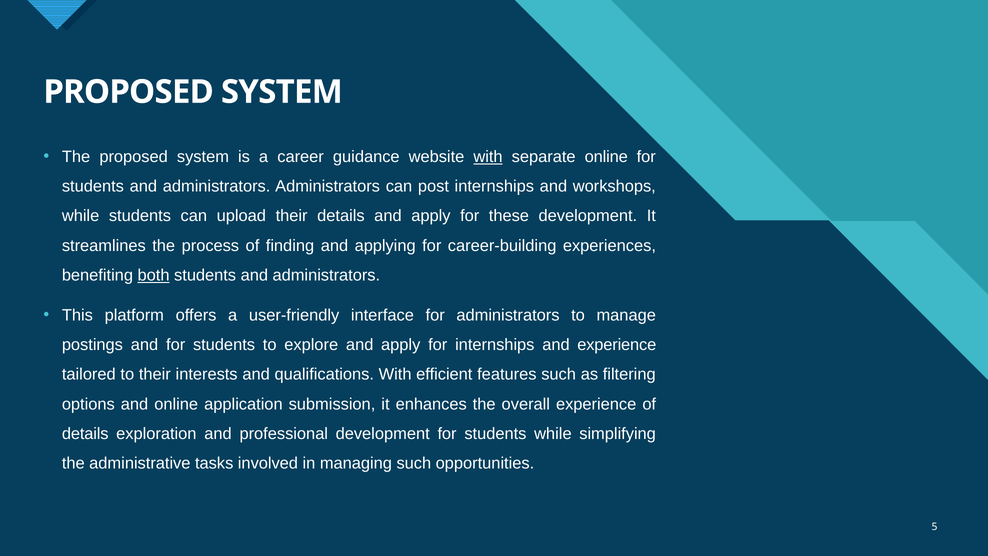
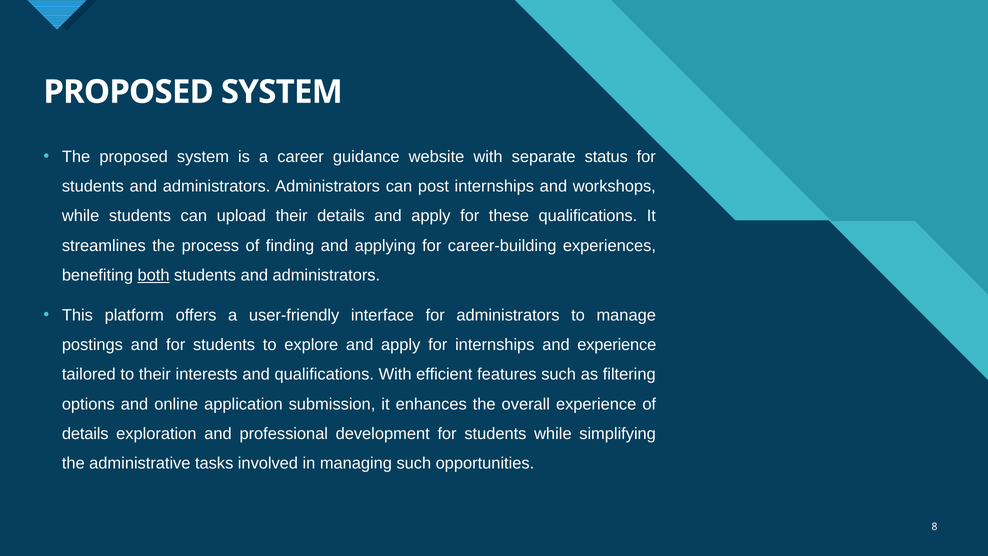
with at (488, 157) underline: present -> none
separate online: online -> status
these development: development -> qualifications
5: 5 -> 8
